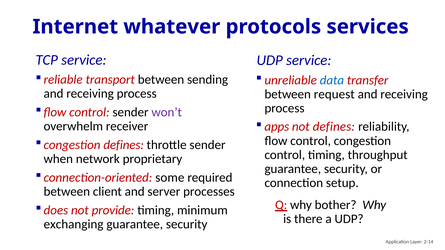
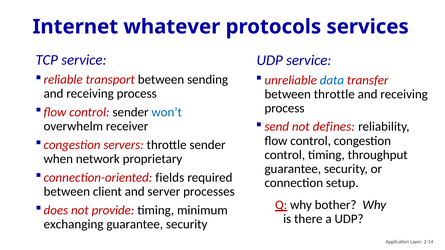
between request: request -> throttle
won’t colour: purple -> blue
apps: apps -> send
congestion defines: defines -> servers
some: some -> fields
